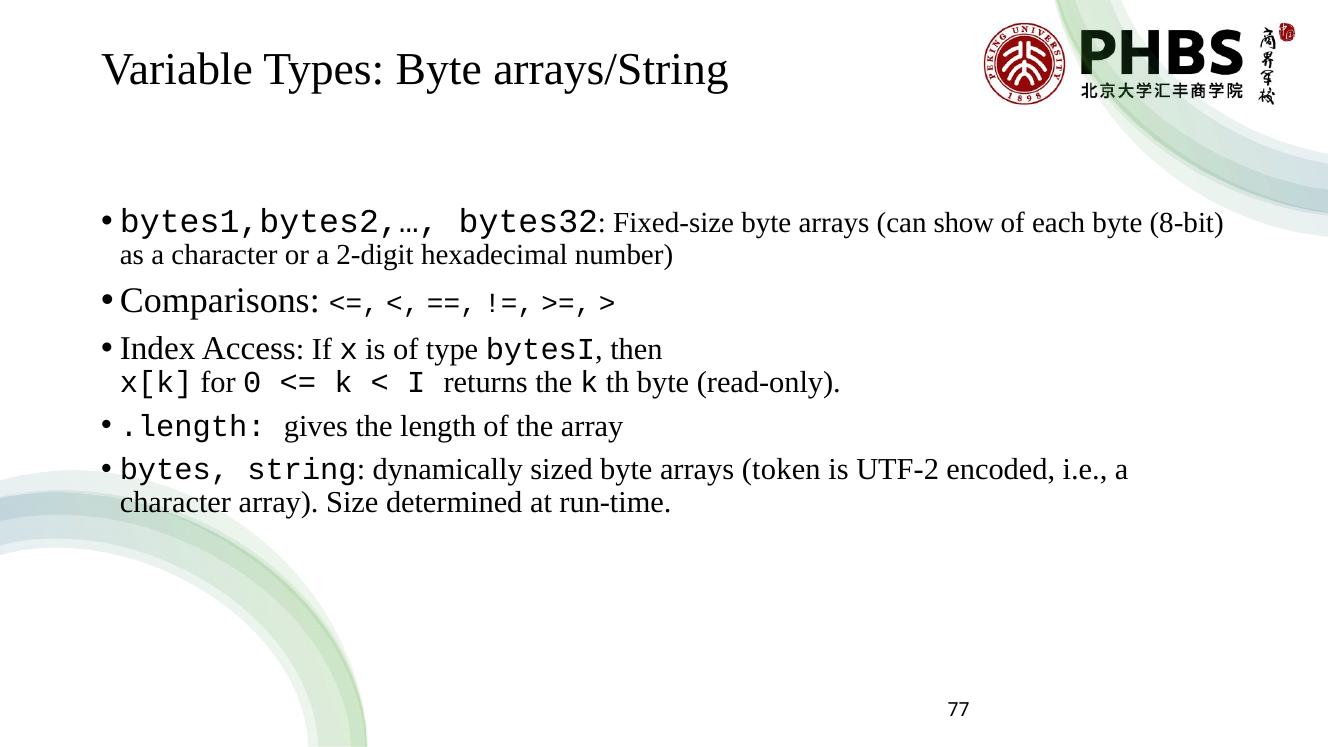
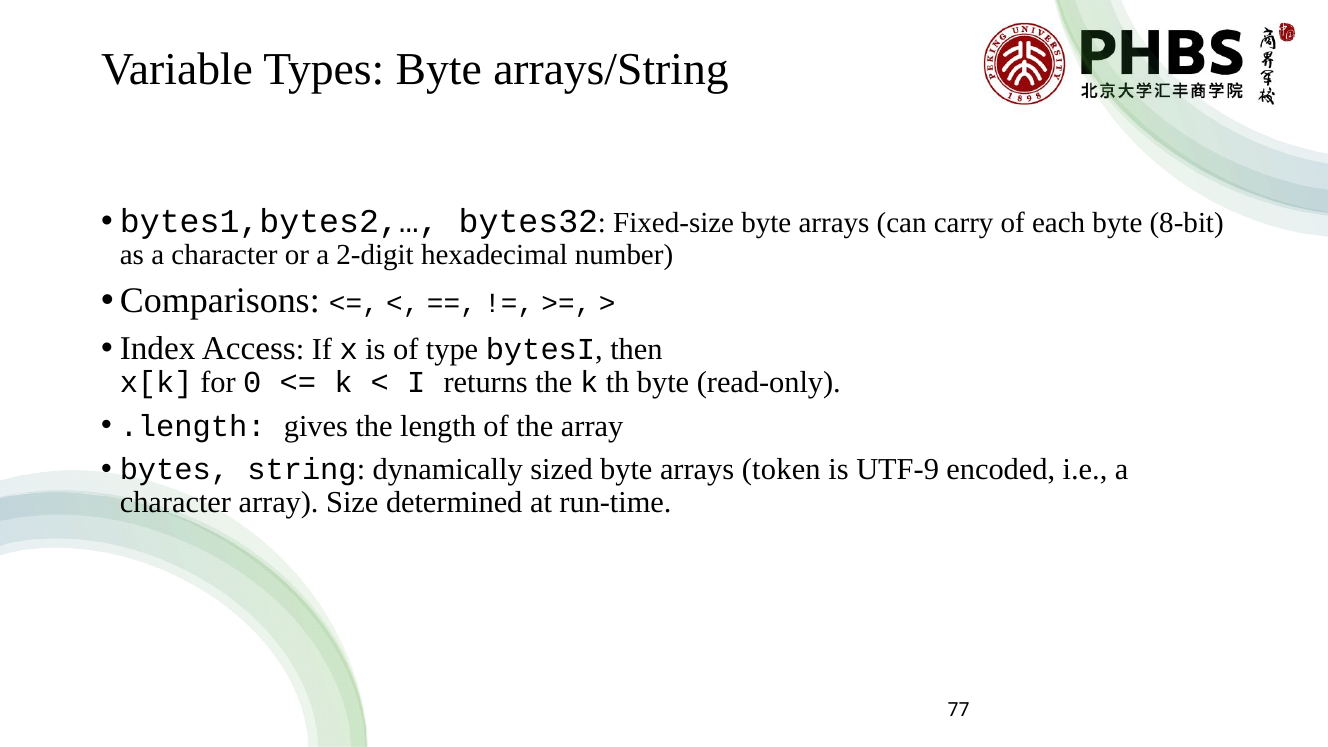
show: show -> carry
UTF-2: UTF-2 -> UTF-9
